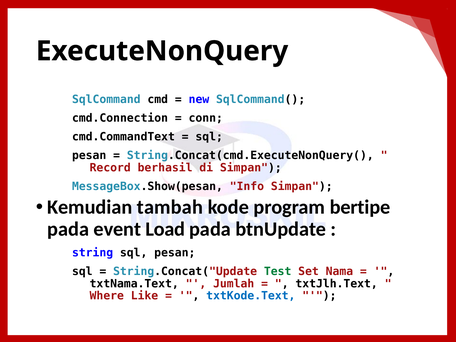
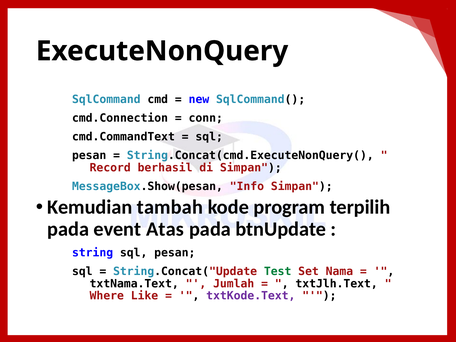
bertipe: bertipe -> terpilih
Load: Load -> Atas
txtKode.Text colour: blue -> purple
